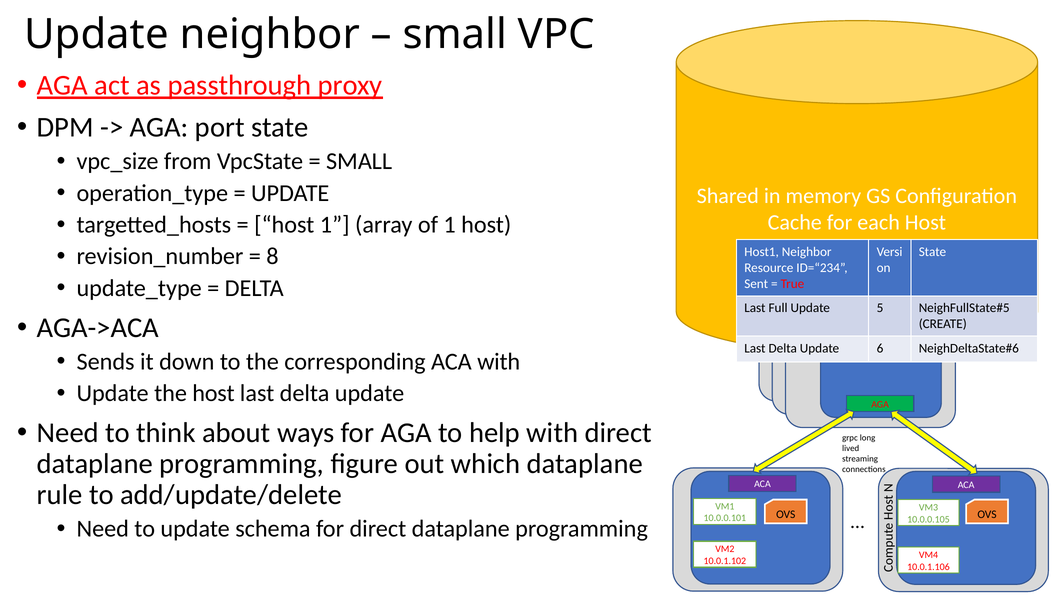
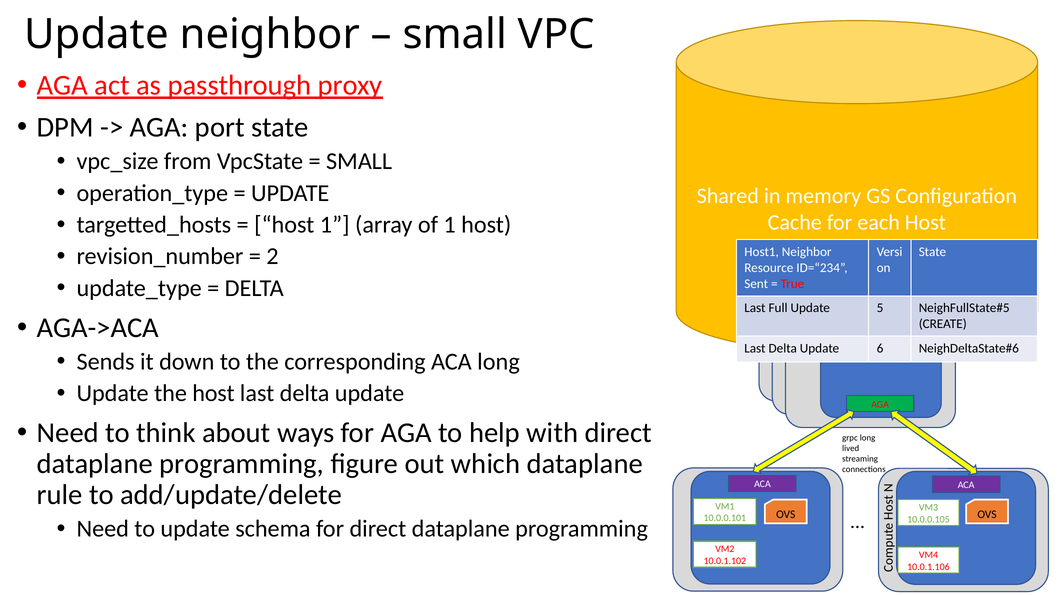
8: 8 -> 2
ACA with: with -> long
